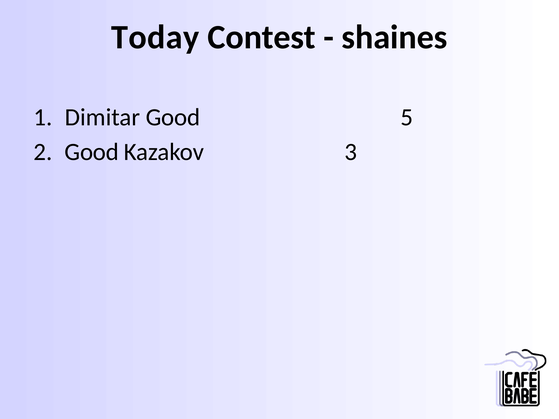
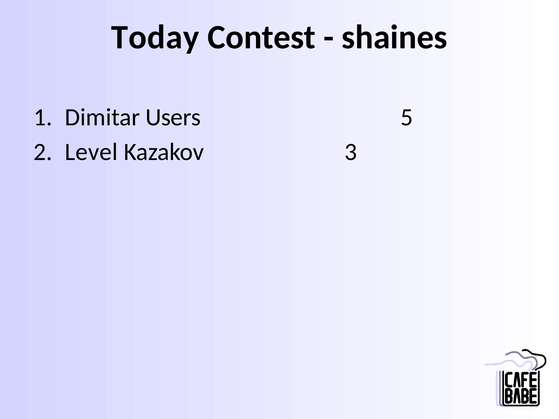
Dimitar Good: Good -> Users
Good at (92, 152): Good -> Level
